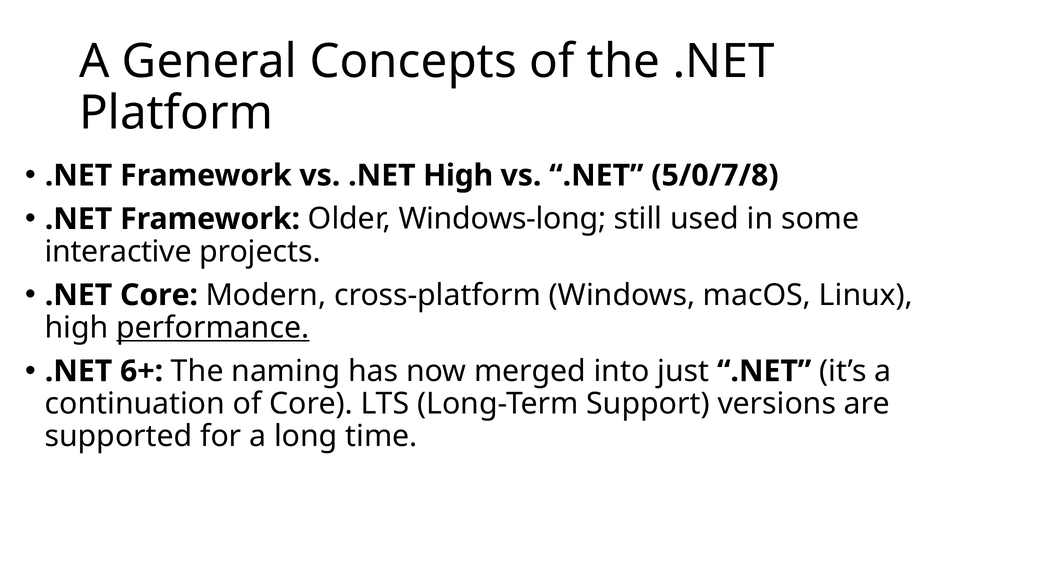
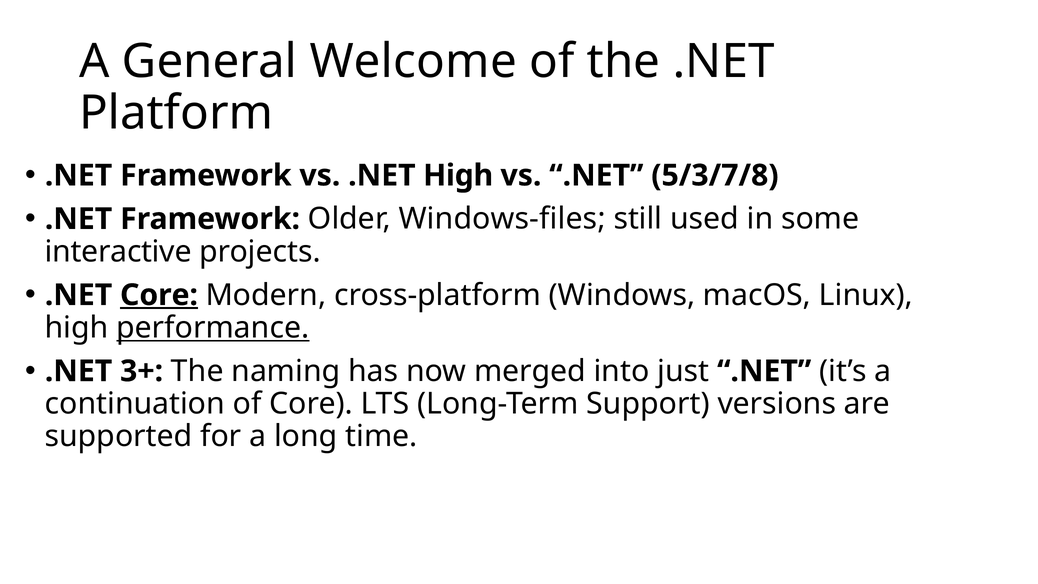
Concepts: Concepts -> Welcome
5/0/7/8: 5/0/7/8 -> 5/3/7/8
Windows-long: Windows-long -> Windows-files
Core at (159, 295) underline: none -> present
6+: 6+ -> 3+
